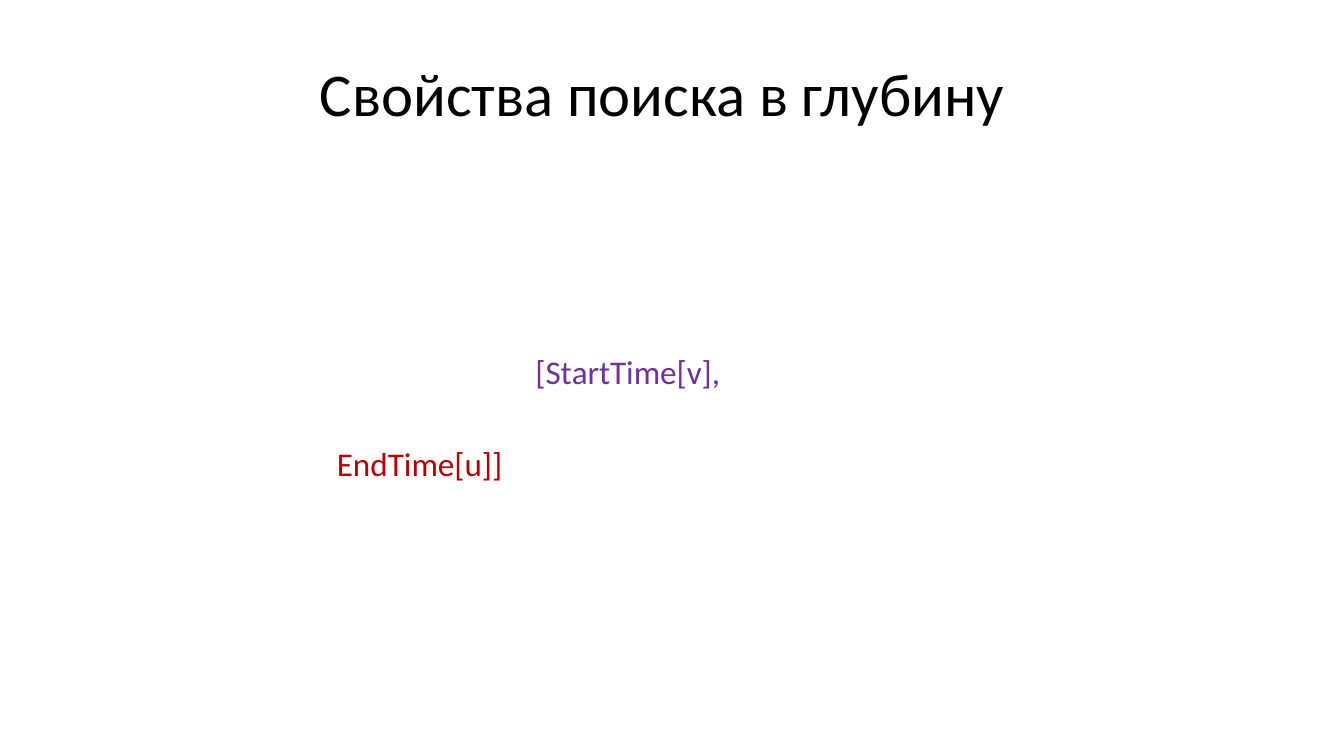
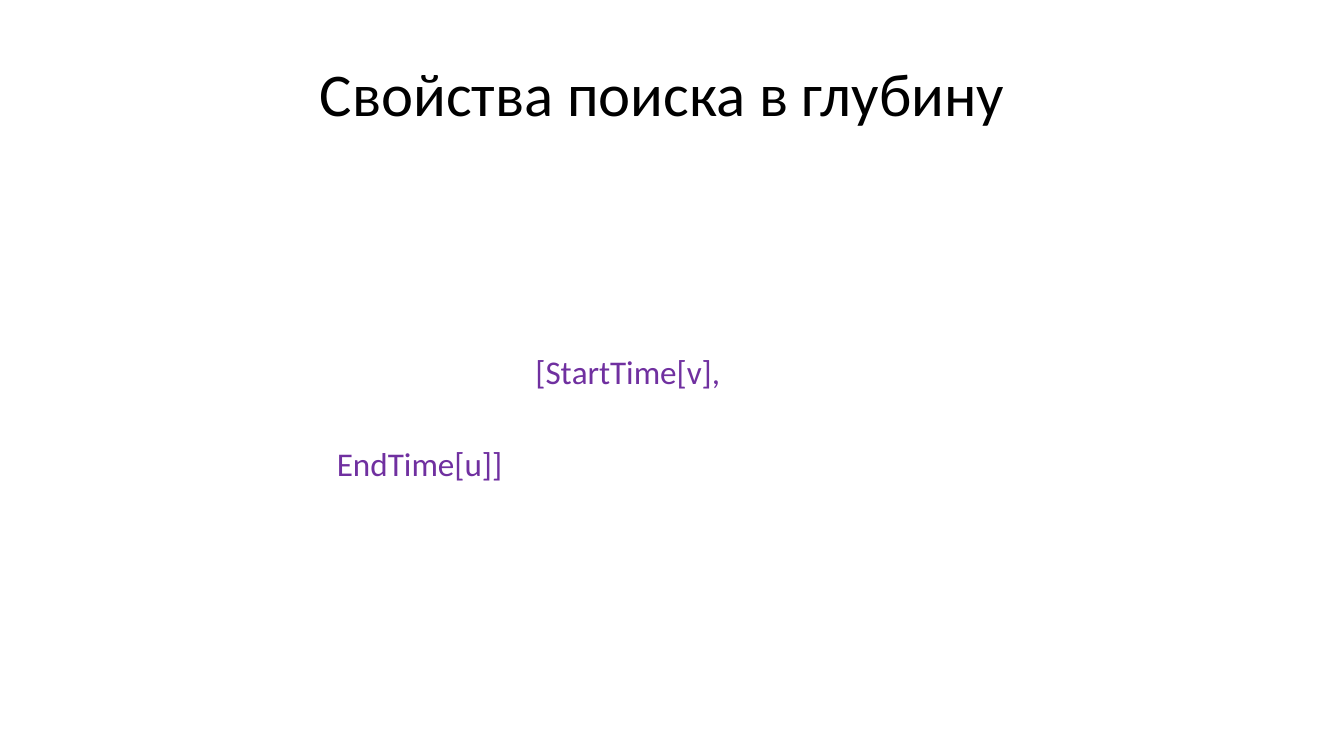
EndTime[u at (420, 466) colour: red -> purple
